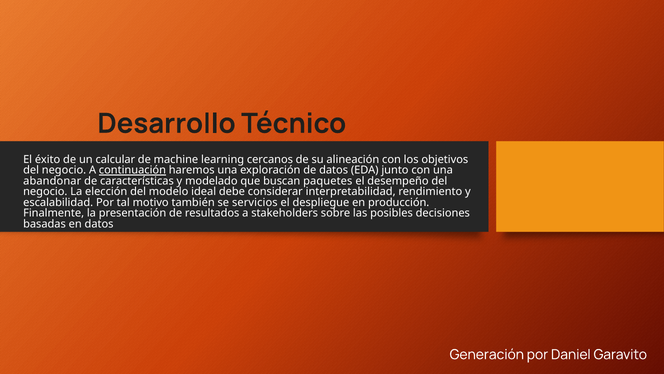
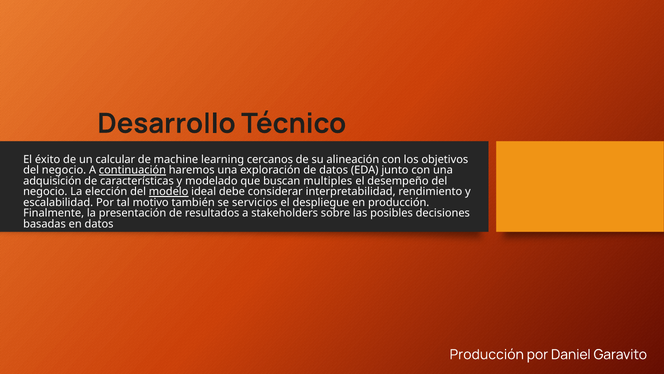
abandonar: abandonar -> adquisición
paquetes: paquetes -> multiples
modelo underline: none -> present
Generación at (487, 354): Generación -> Producción
